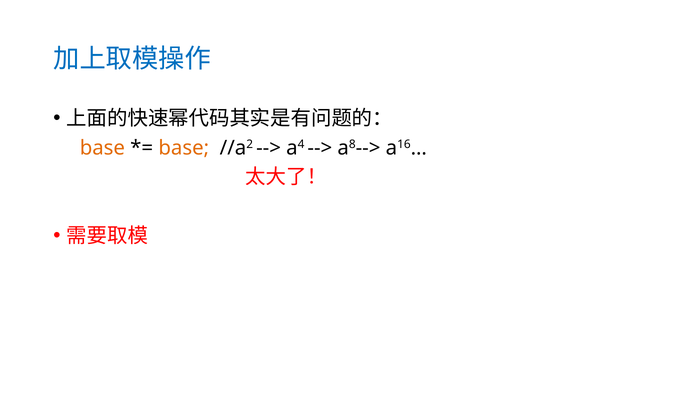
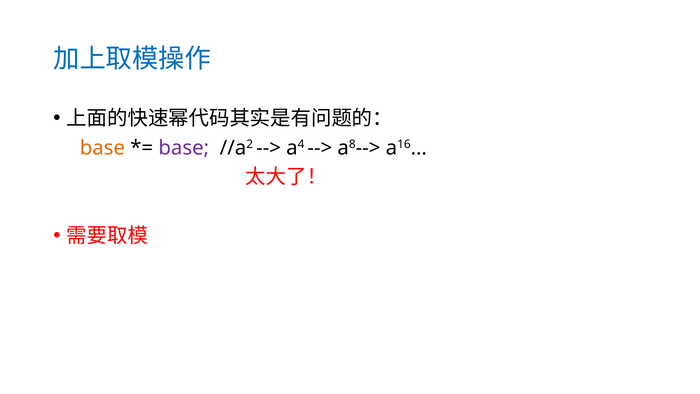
base at (184, 148) colour: orange -> purple
